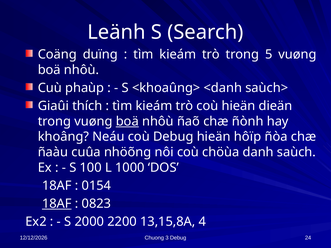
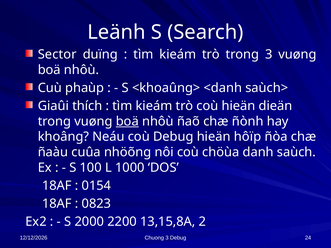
Coäng: Coäng -> Sector
trong 5: 5 -> 3
18AF at (57, 204) underline: present -> none
4: 4 -> 2
